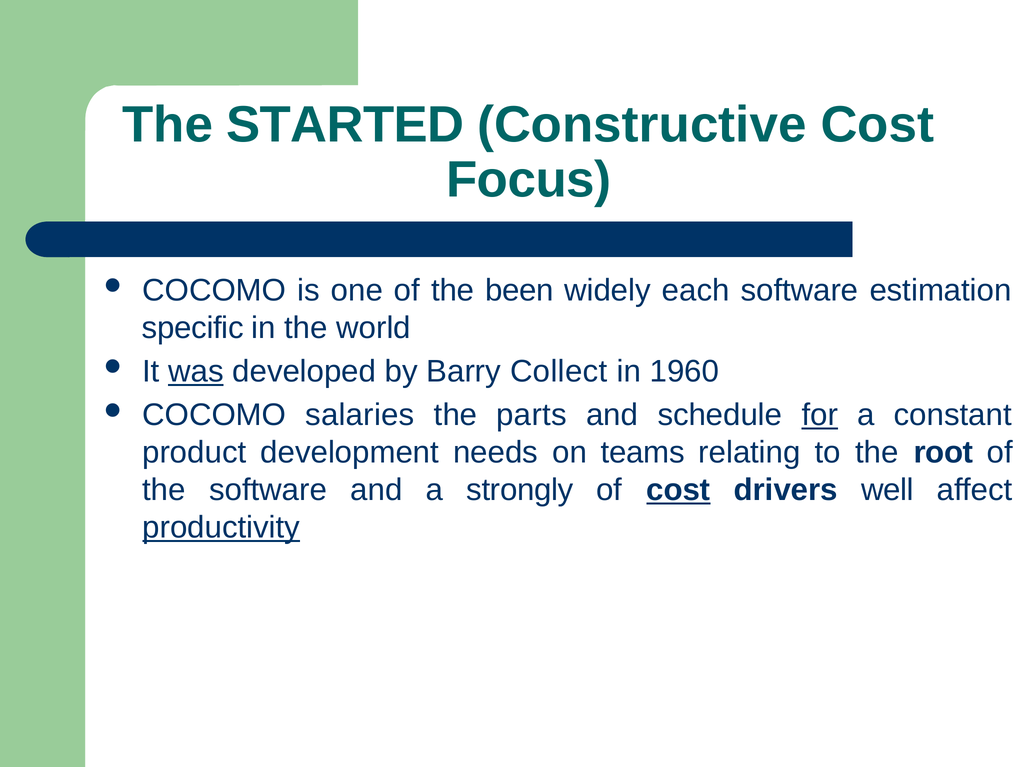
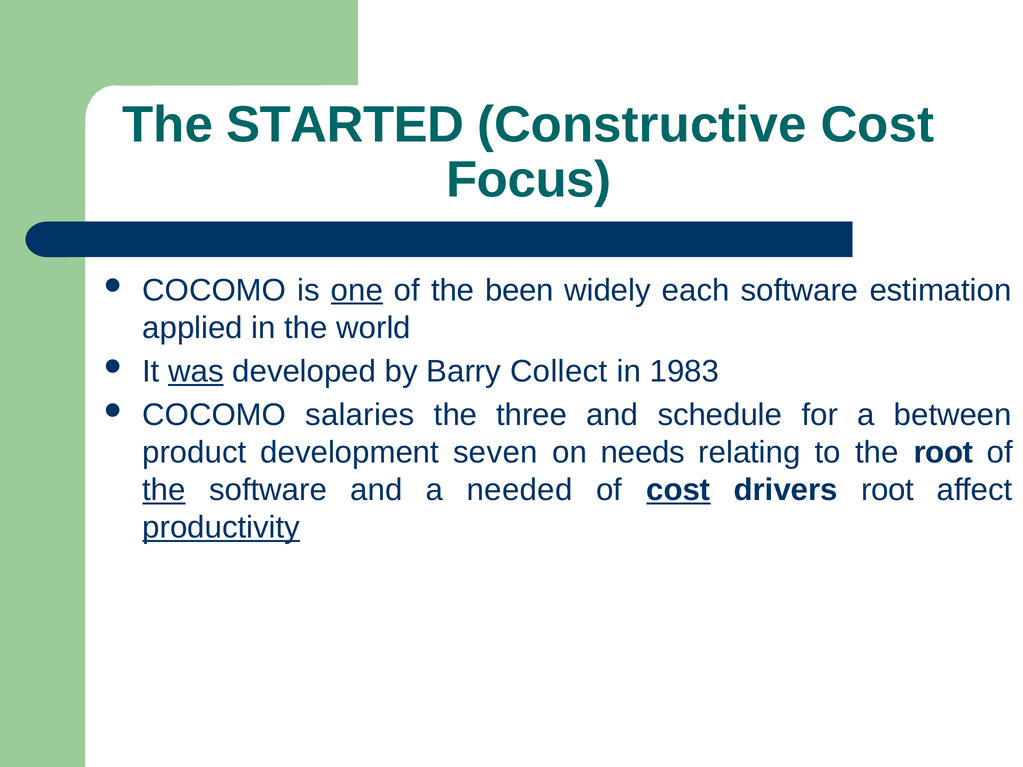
one underline: none -> present
specific: specific -> applied
1960: 1960 -> 1983
parts: parts -> three
for underline: present -> none
constant: constant -> between
needs: needs -> seven
teams: teams -> needs
the at (164, 490) underline: none -> present
strongly: strongly -> needed
drivers well: well -> root
